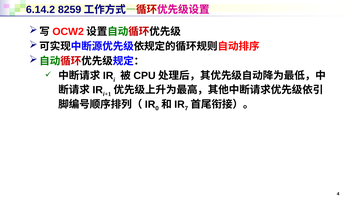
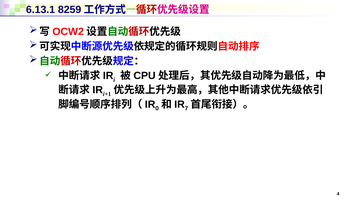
6.14.2: 6.14.2 -> 6.13.1
